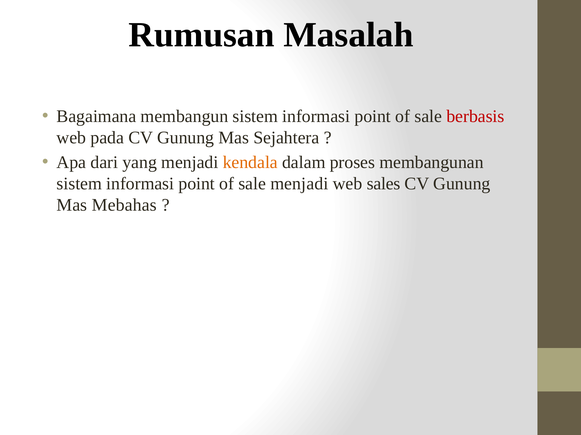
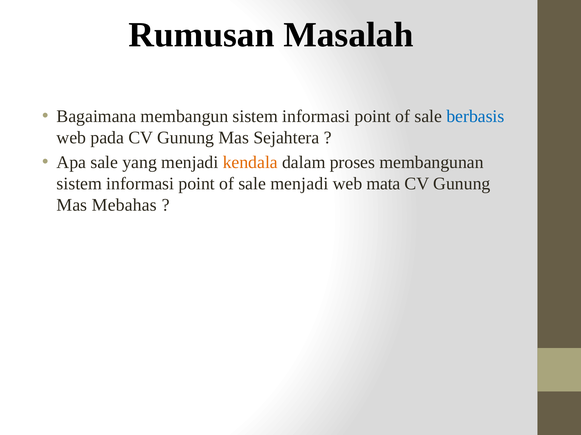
berbasis colour: red -> blue
Apa dari: dari -> sale
sales: sales -> mata
